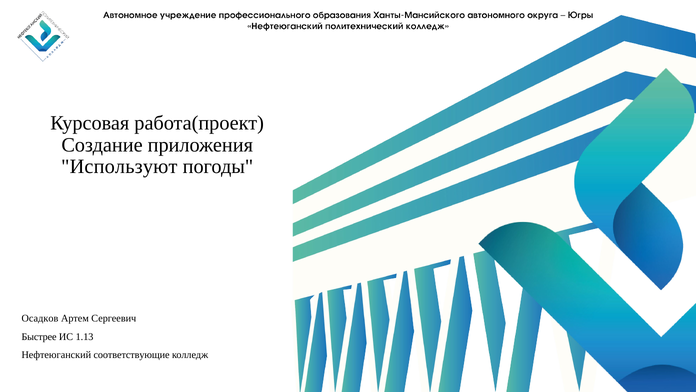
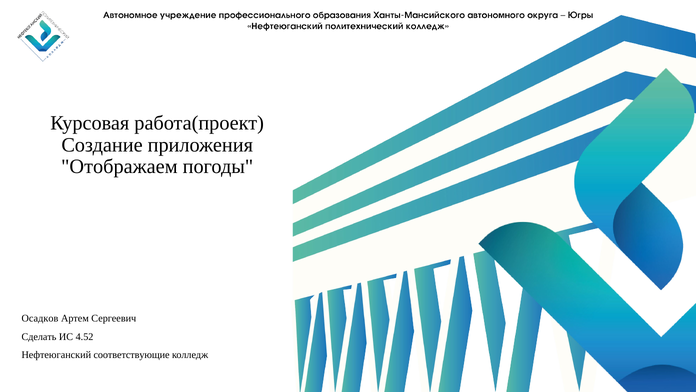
Используют: Используют -> Отображаем
Быстрее: Быстрее -> Сделать
1.13: 1.13 -> 4.52
